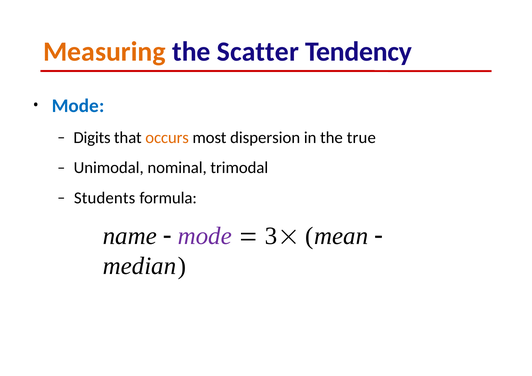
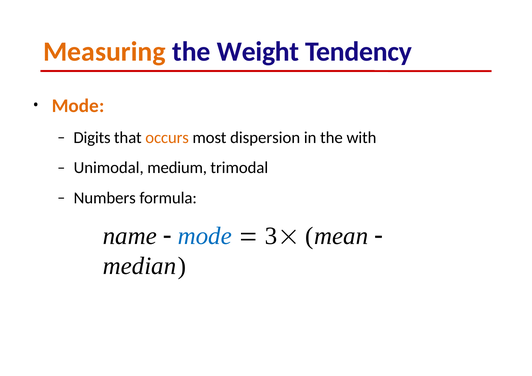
Scatter: Scatter -> Weight
Mode at (78, 106) colour: blue -> orange
true: true -> with
nominal: nominal -> medium
Students: Students -> Numbers
mode at (205, 236) colour: purple -> blue
